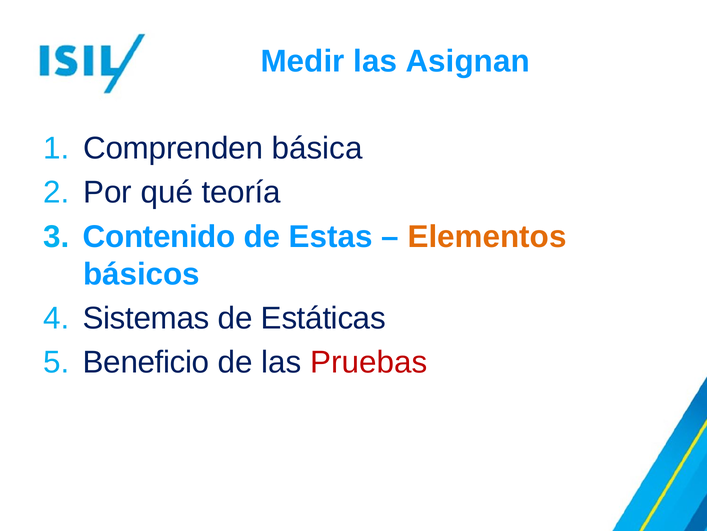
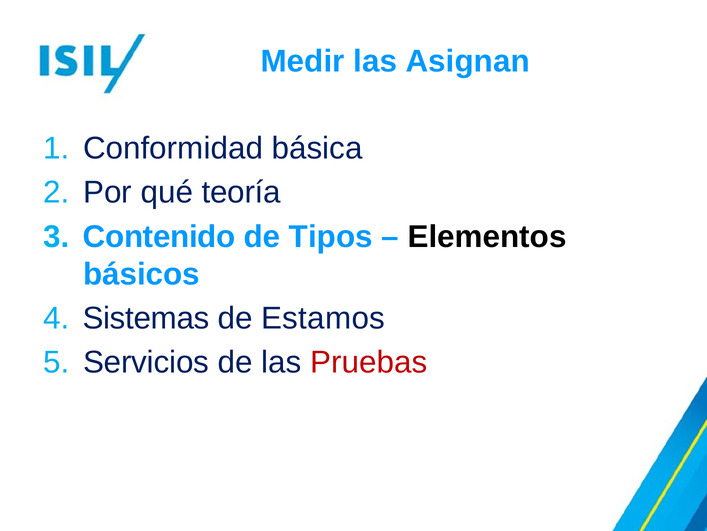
Comprenden: Comprenden -> Conformidad
Estas: Estas -> Tipos
Elementos colour: orange -> black
Estáticas: Estáticas -> Estamos
Beneficio: Beneficio -> Servicios
